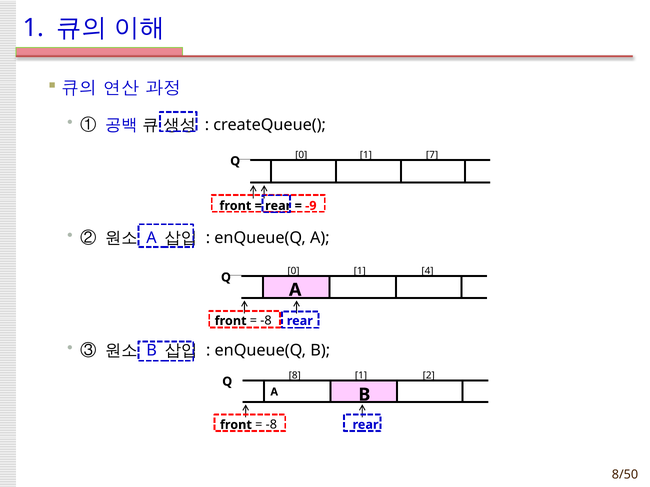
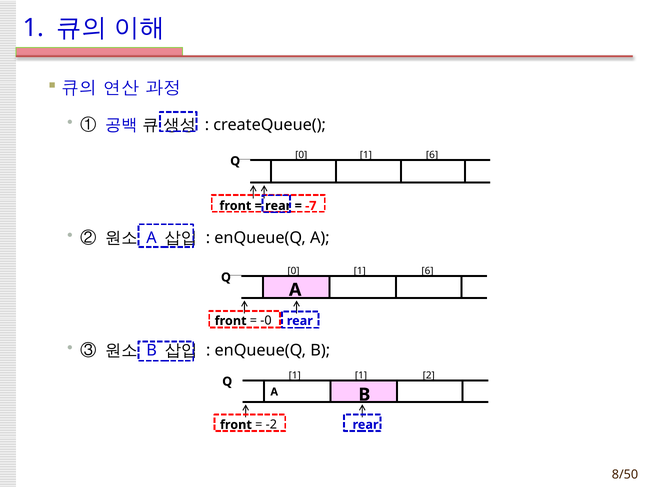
7 at (432, 155): 7 -> 6
-9: -9 -> -7
4 at (427, 271): 4 -> 6
-8 at (266, 321): -8 -> -0
8 at (295, 376): 8 -> 1
-8 at (271, 425): -8 -> -2
